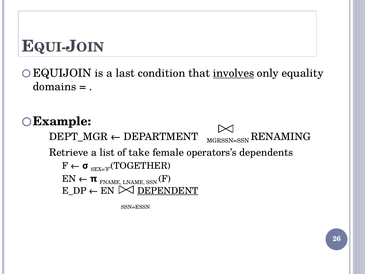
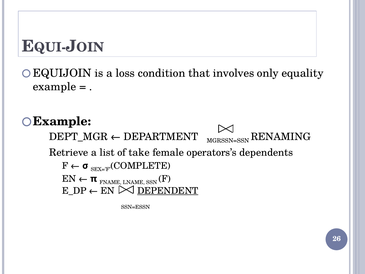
last: last -> loss
involves underline: present -> none
domains: domains -> example
TOGETHER: TOGETHER -> COMPLETE
